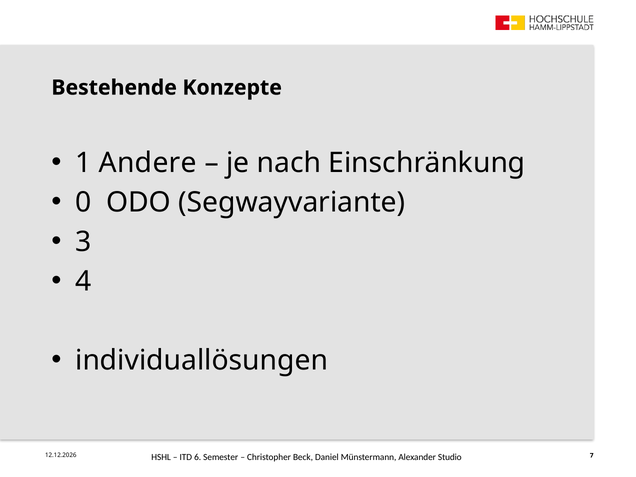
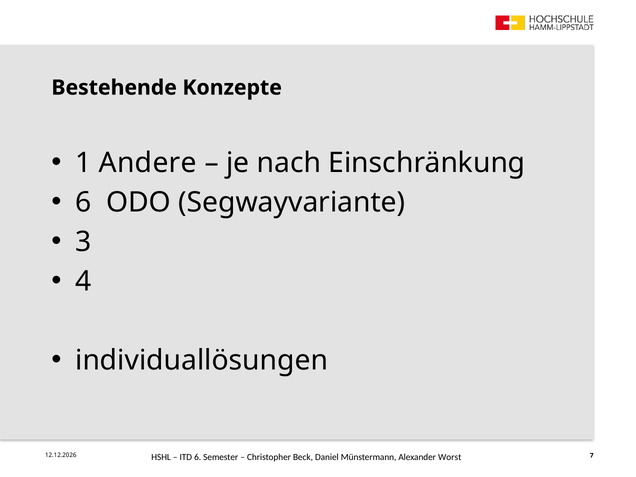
0 at (83, 202): 0 -> 6
Studio: Studio -> Worst
